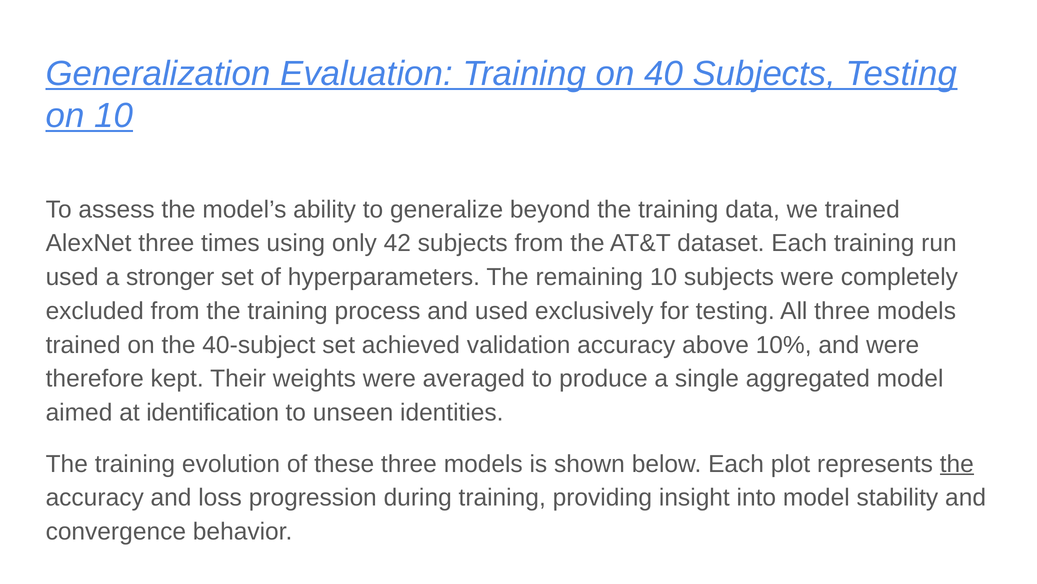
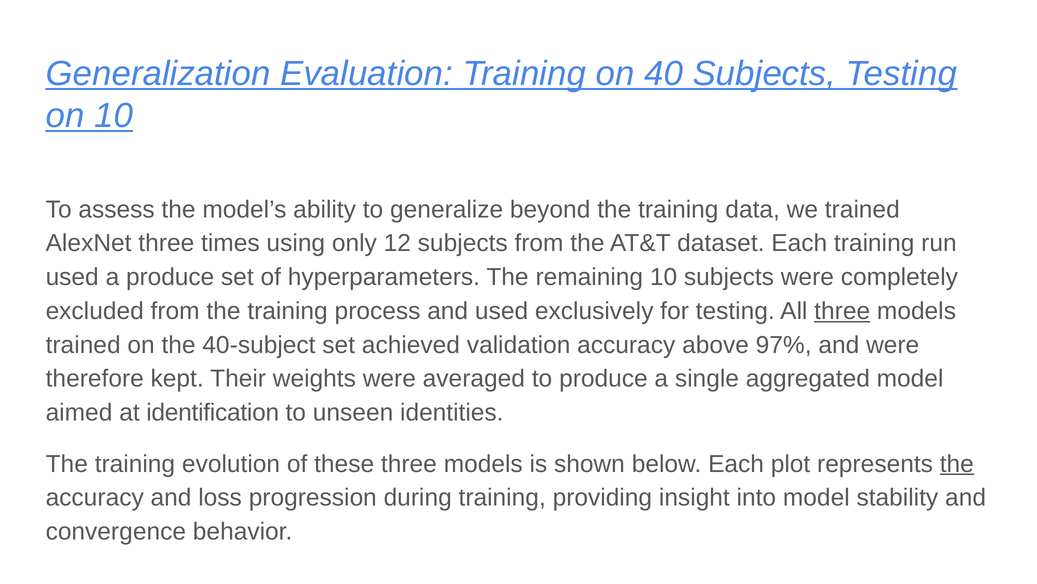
42: 42 -> 12
a stronger: stronger -> produce
three at (842, 311) underline: none -> present
10%: 10% -> 97%
